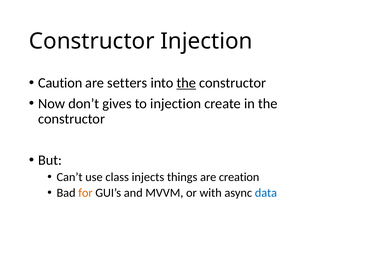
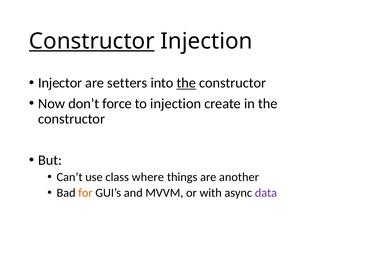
Constructor at (92, 41) underline: none -> present
Caution: Caution -> Injector
gives: gives -> force
injects: injects -> where
creation: creation -> another
data colour: blue -> purple
